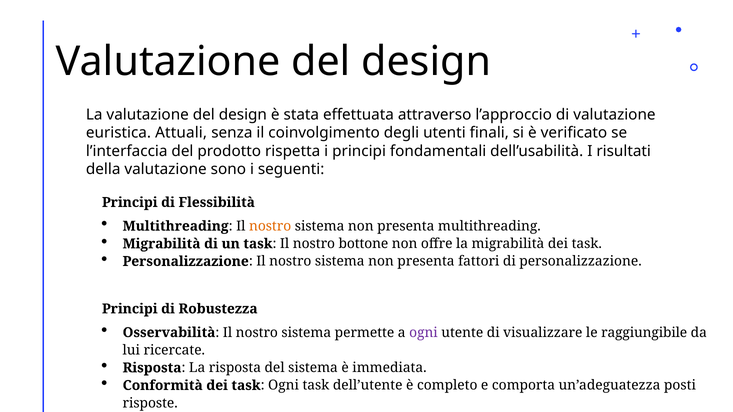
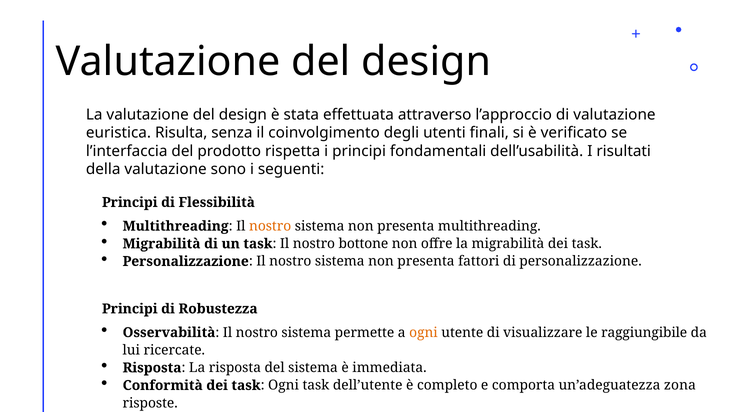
Attuali: Attuali -> Risulta
ogni at (423, 333) colour: purple -> orange
posti: posti -> zona
